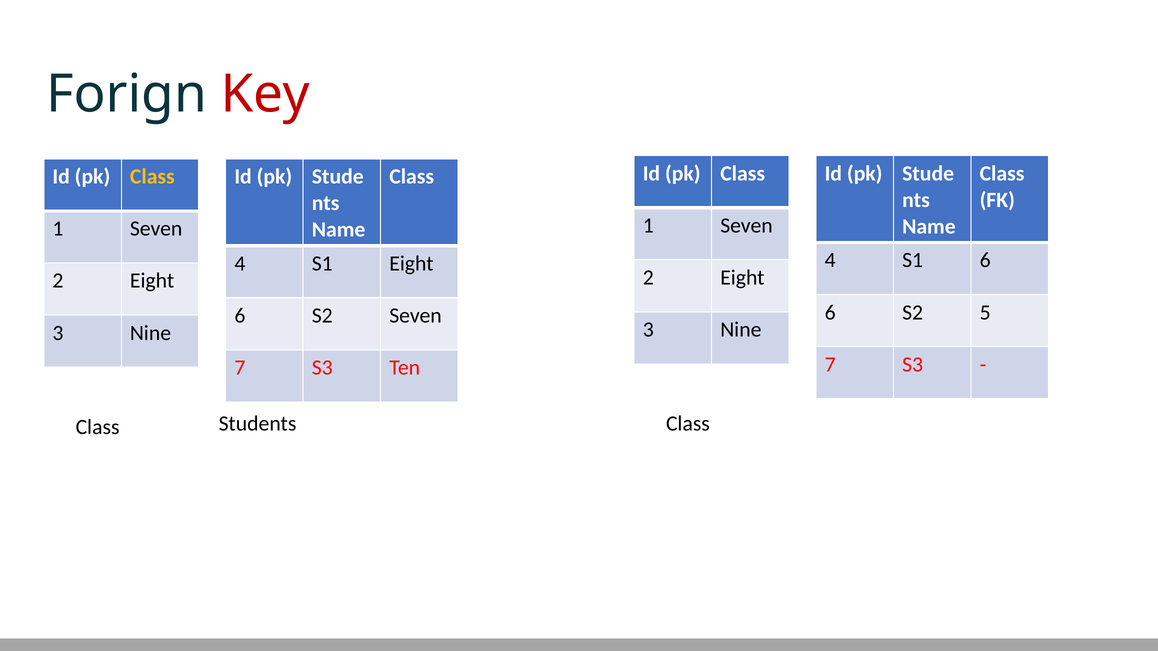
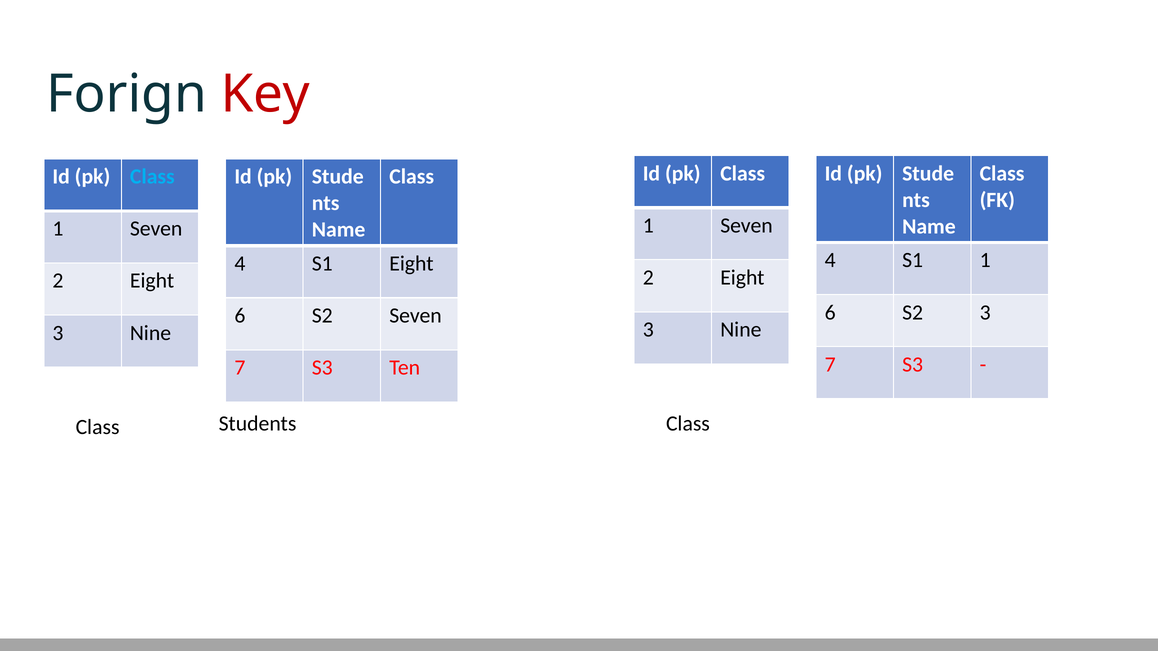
Class at (152, 177) colour: yellow -> light blue
S1 6: 6 -> 1
S2 5: 5 -> 3
